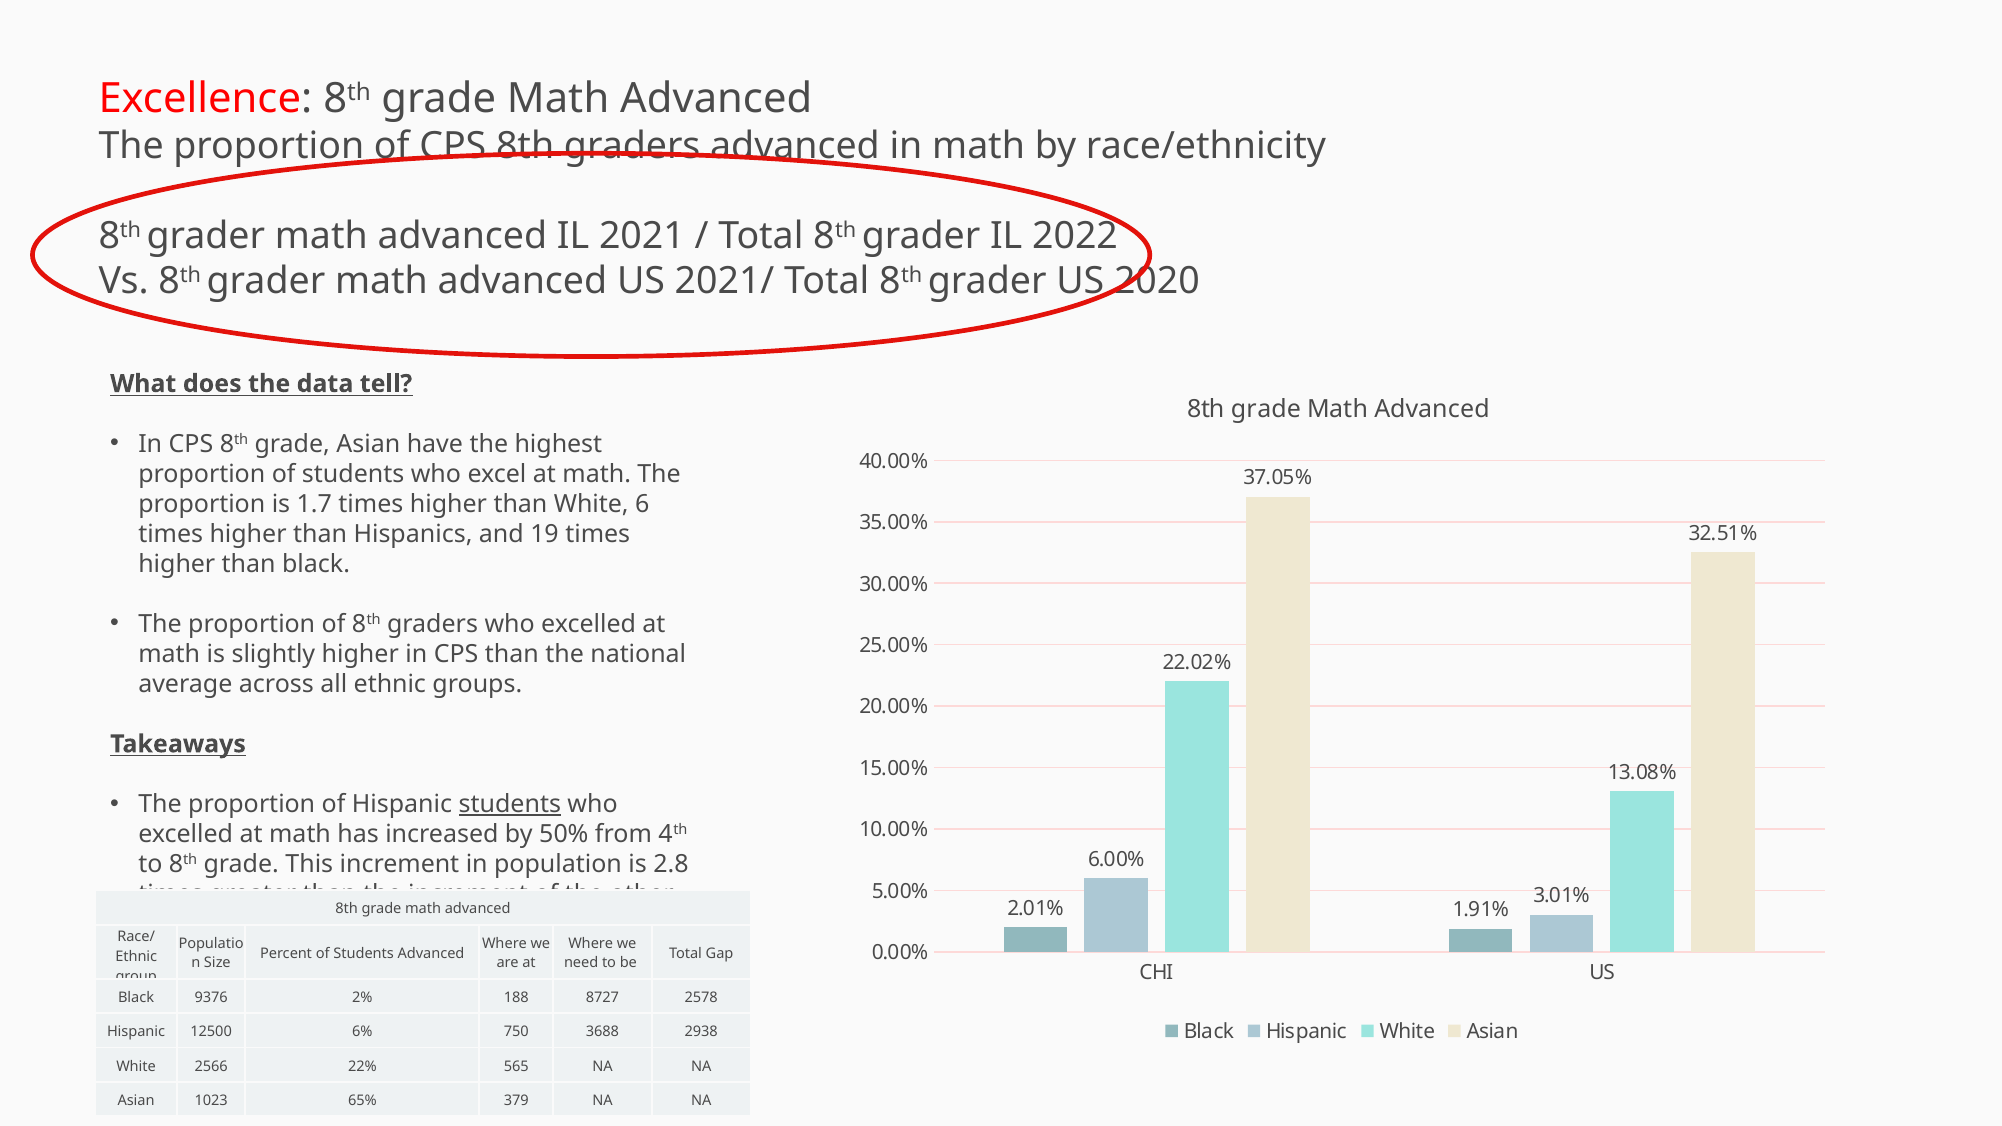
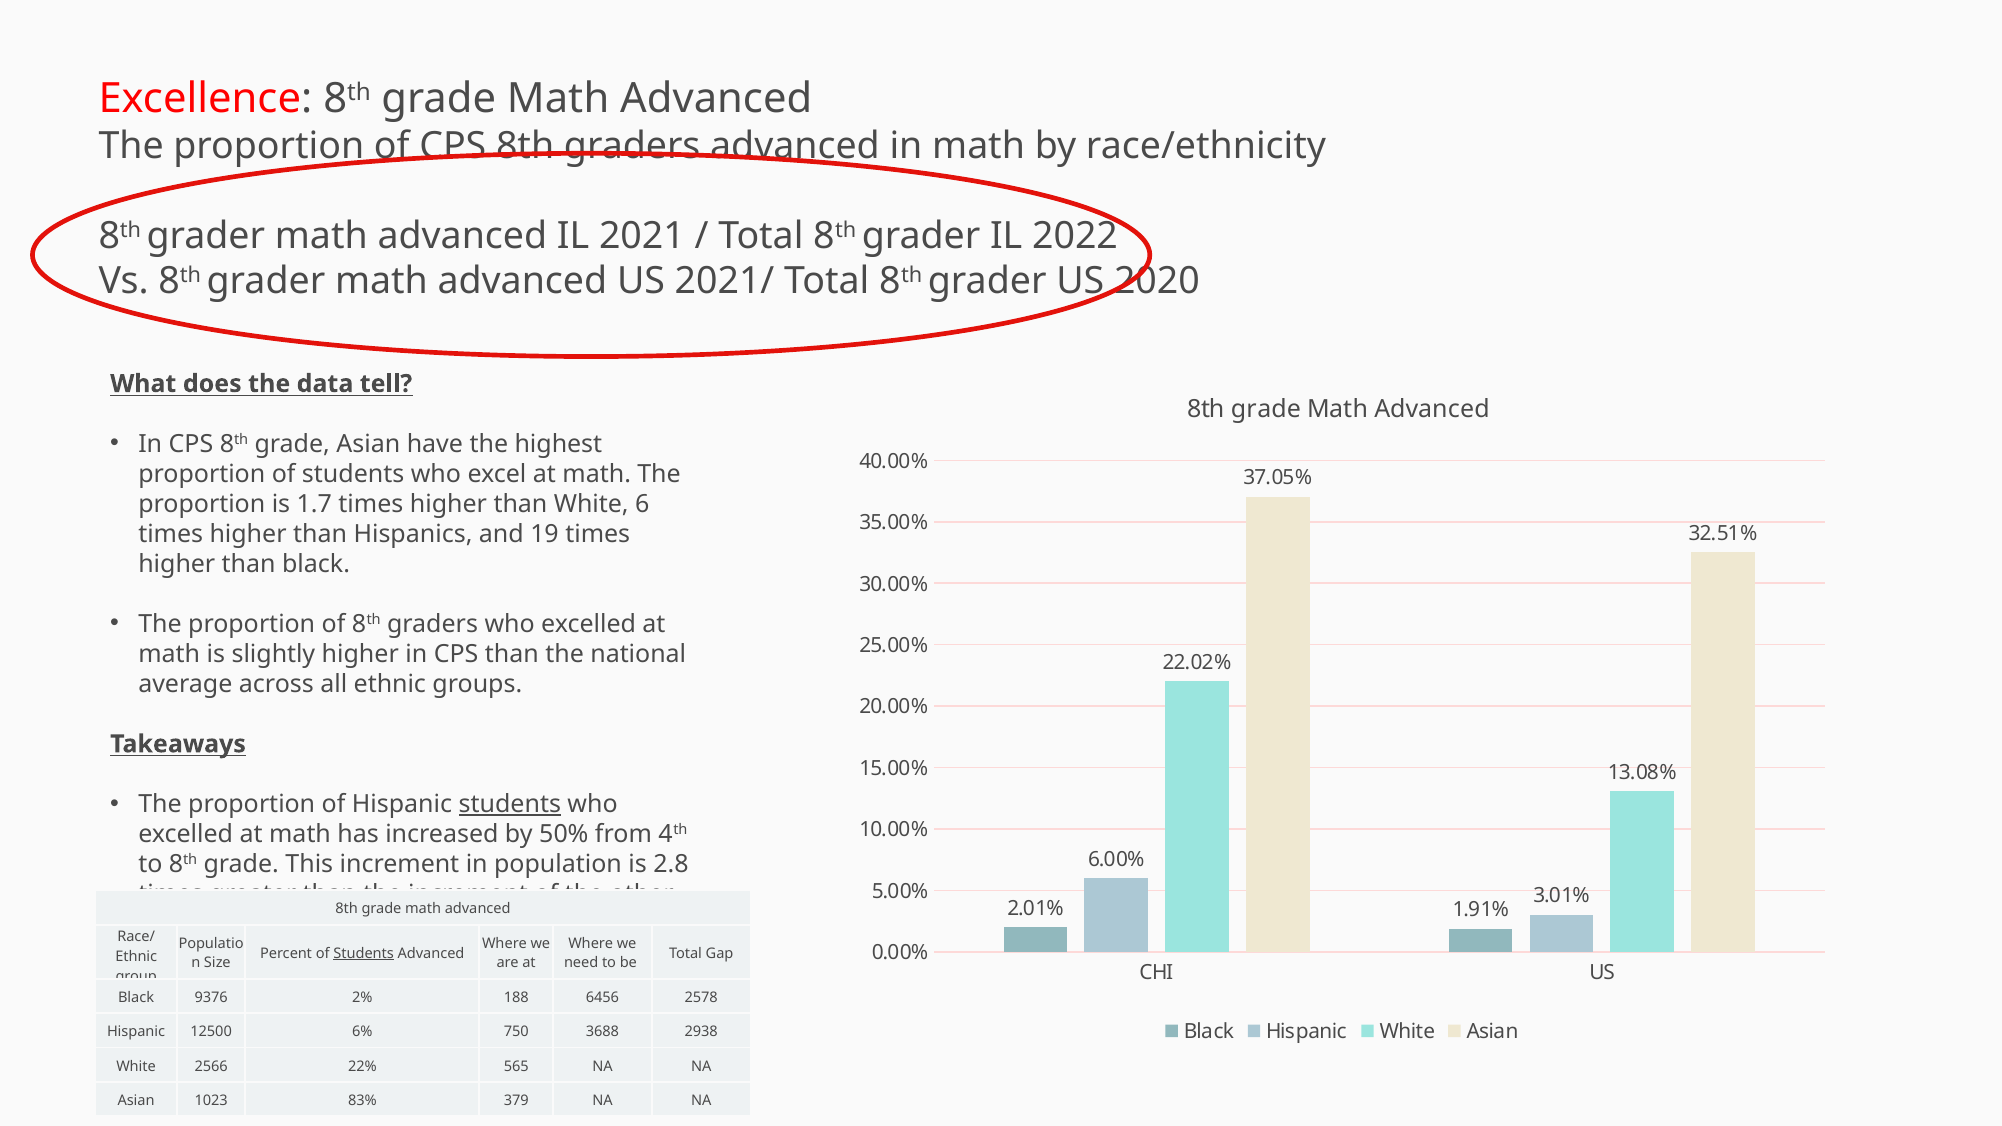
Students at (364, 953) underline: none -> present
8727: 8727 -> 6456
65%: 65% -> 83%
